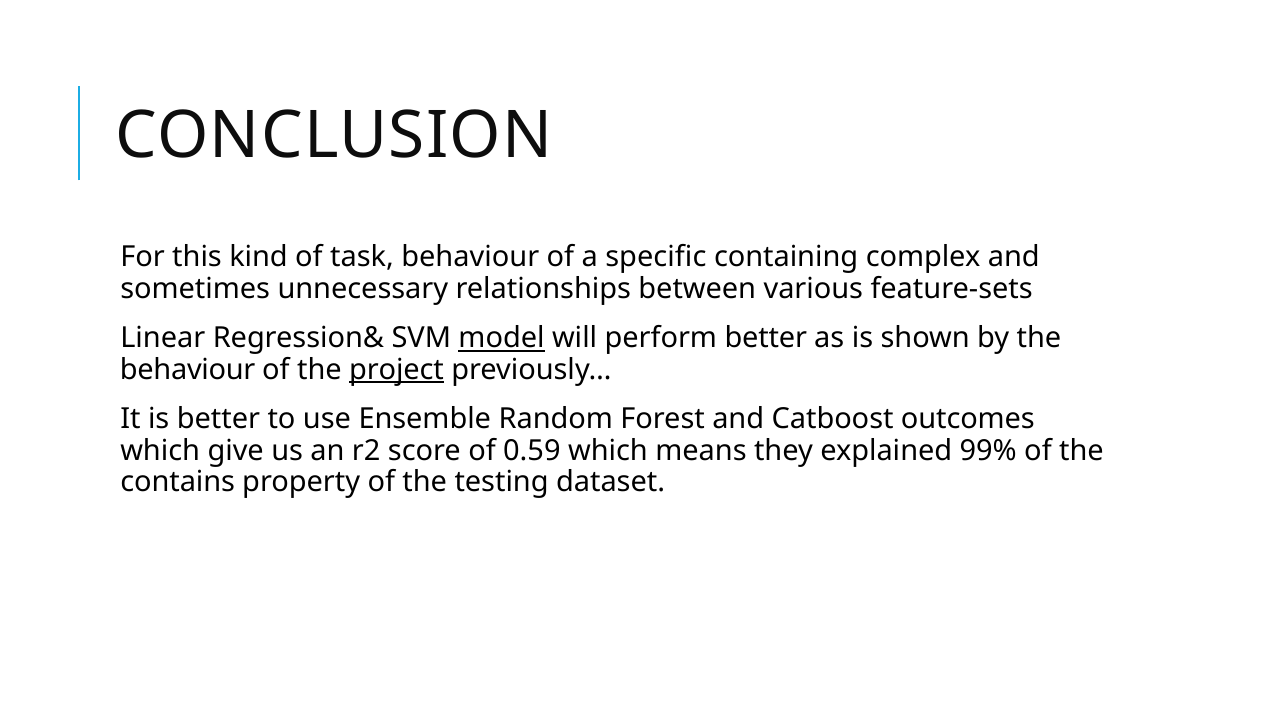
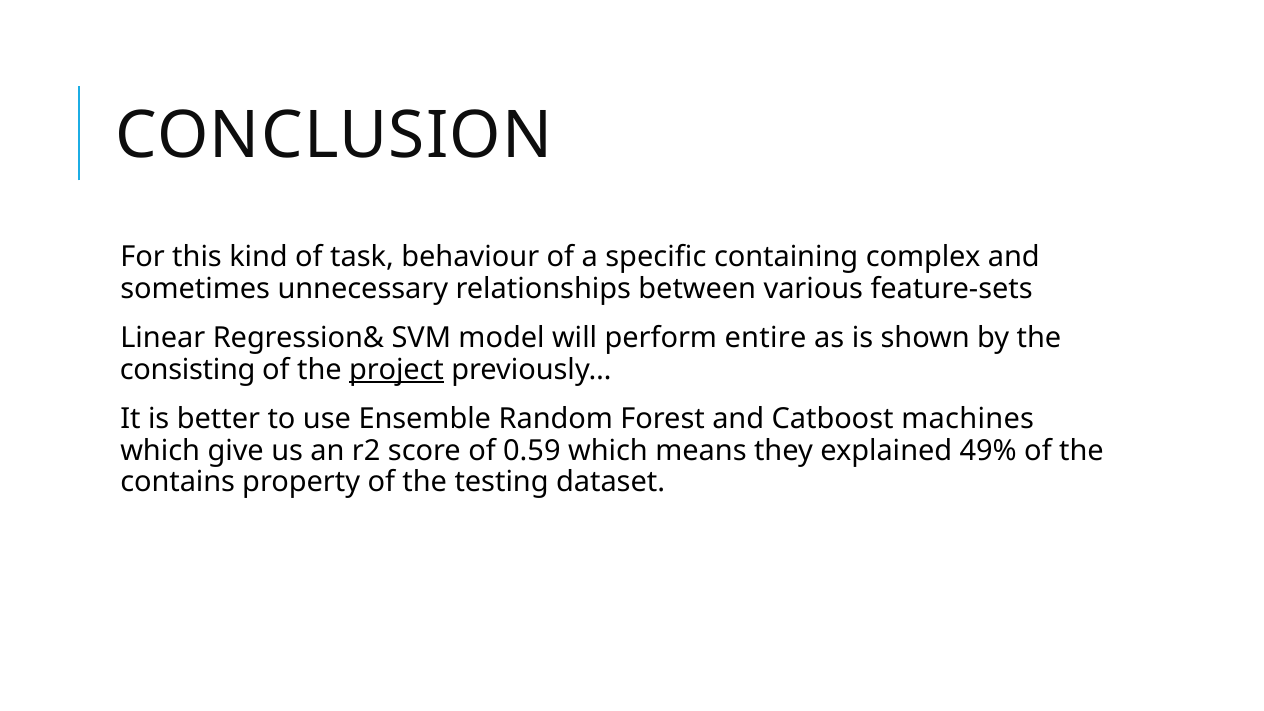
model underline: present -> none
perform better: better -> entire
behaviour at (188, 369): behaviour -> consisting
outcomes: outcomes -> machines
99%: 99% -> 49%
